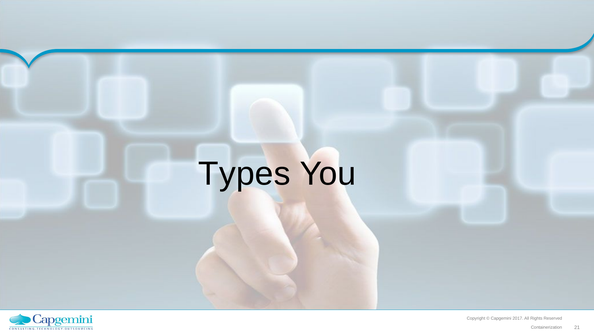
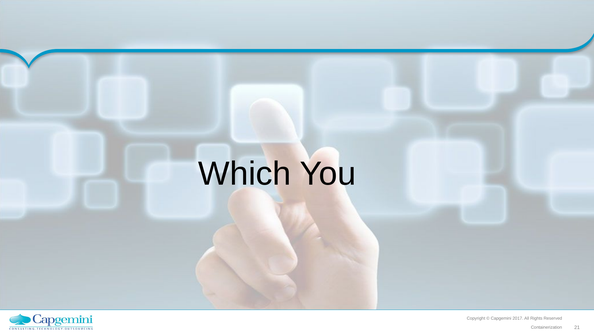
Types: Types -> Which
